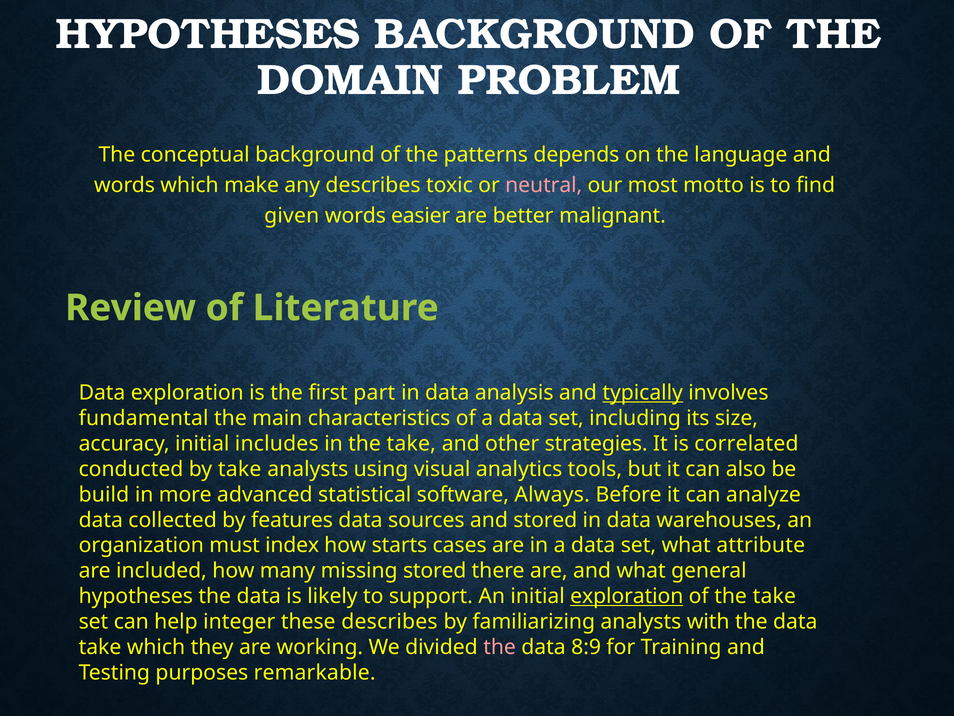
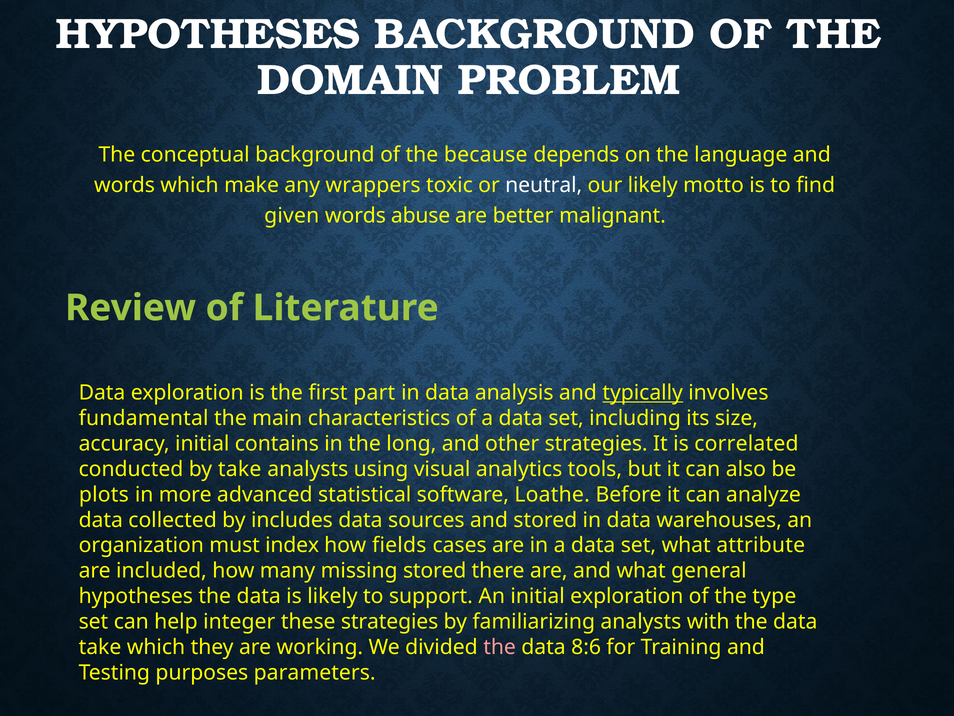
patterns: patterns -> because
any describes: describes -> wrappers
neutral colour: pink -> white
our most: most -> likely
easier: easier -> abuse
includes: includes -> contains
in the take: take -> long
build: build -> plots
Always: Always -> Loathe
features: features -> includes
starts: starts -> fields
exploration at (627, 596) underline: present -> none
of the take: take -> type
these describes: describes -> strategies
8:9: 8:9 -> 8:6
remarkable: remarkable -> parameters
